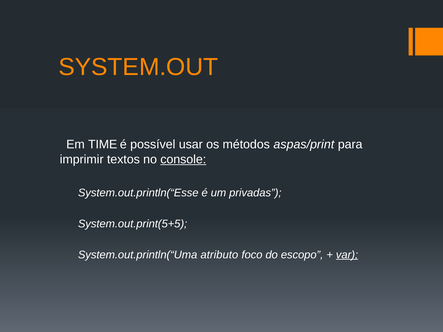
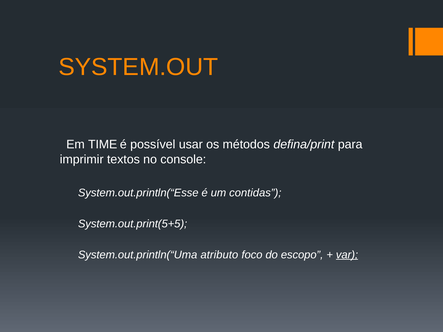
aspas/print: aspas/print -> defina/print
console underline: present -> none
privadas: privadas -> contidas
